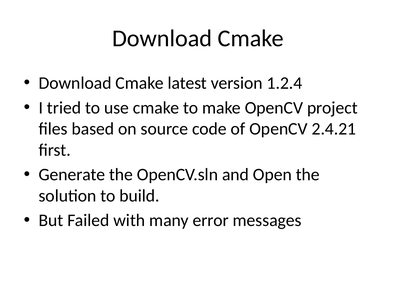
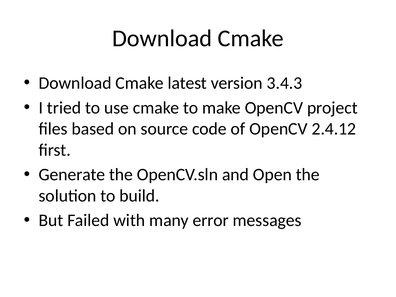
1.2.4: 1.2.4 -> 3.4.3
2.4.21: 2.4.21 -> 2.4.12
